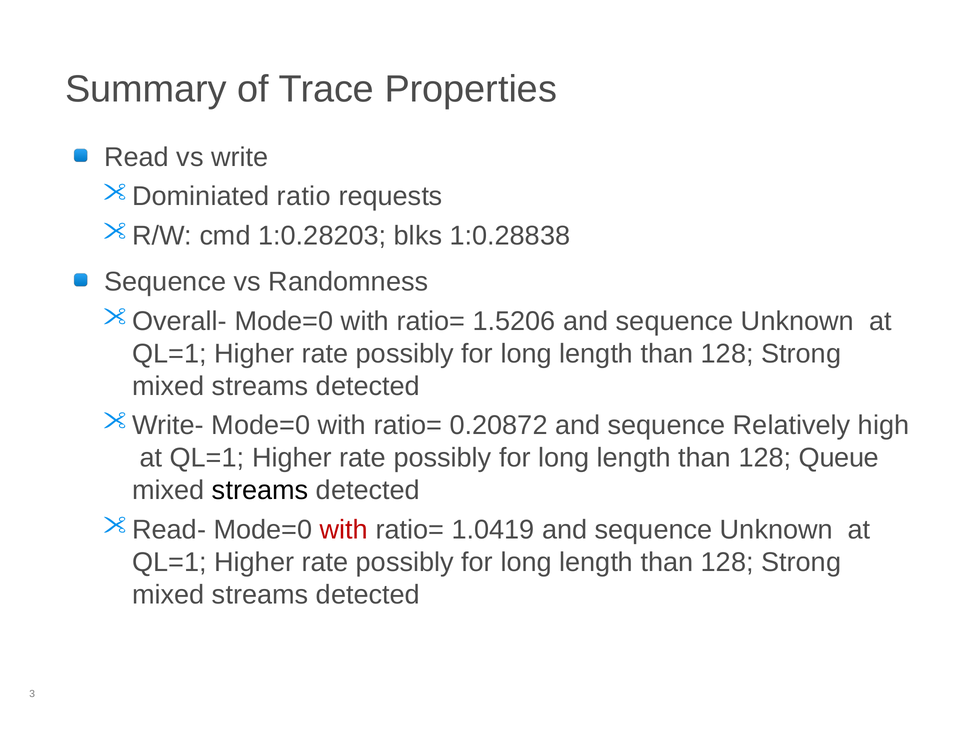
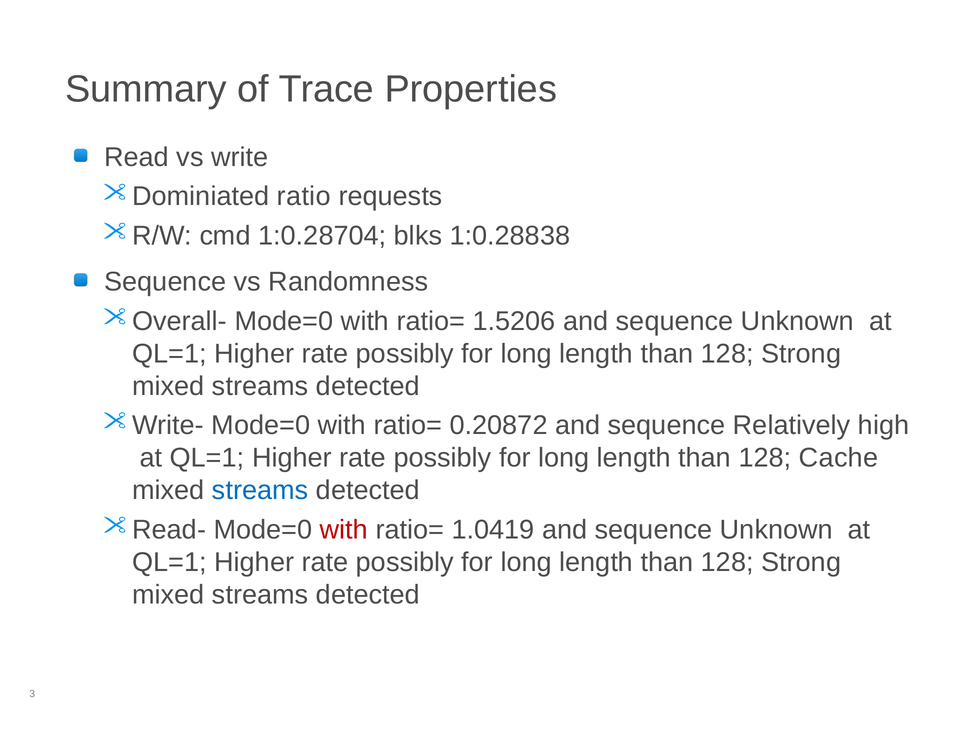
1:0.28203: 1:0.28203 -> 1:0.28704
Queue: Queue -> Cache
streams at (260, 490) colour: black -> blue
